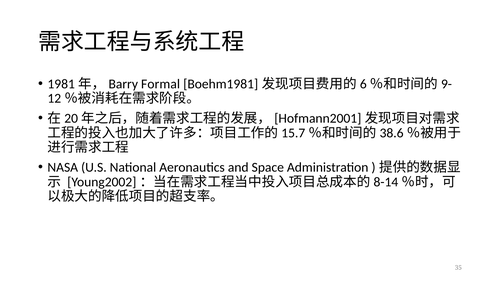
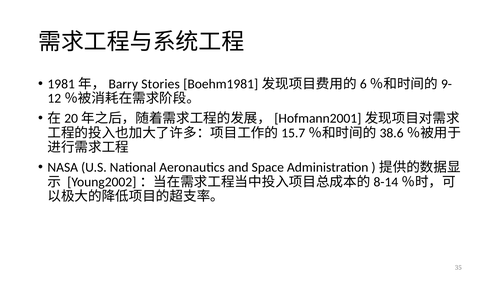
Formal: Formal -> Stories
